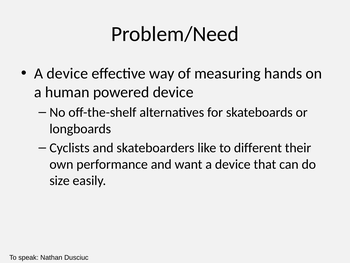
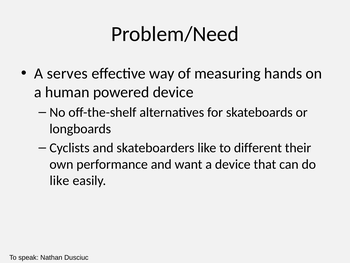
device at (67, 73): device -> serves
size at (60, 180): size -> like
